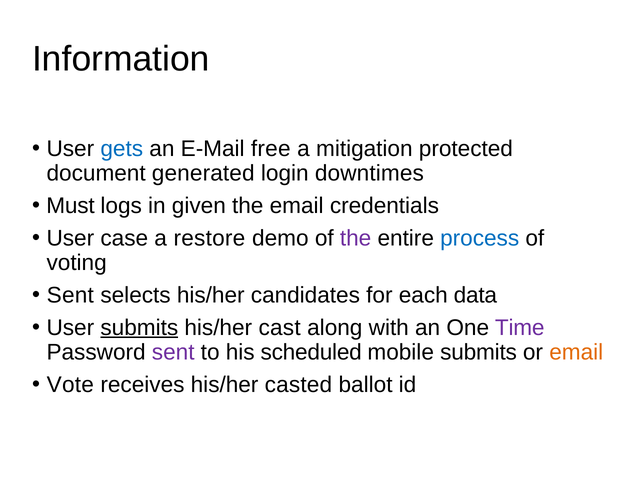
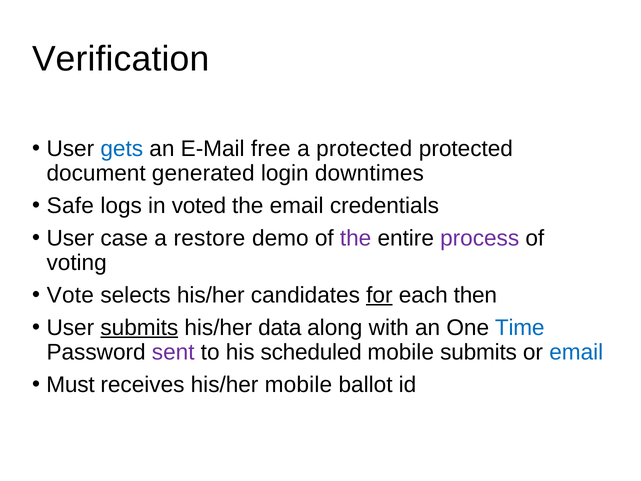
Information: Information -> Verification
a mitigation: mitigation -> protected
Must: Must -> Safe
given: given -> voted
process colour: blue -> purple
Sent at (70, 295): Sent -> Vote
for underline: none -> present
data: data -> then
cast: cast -> data
Time colour: purple -> blue
email at (576, 352) colour: orange -> blue
Vote: Vote -> Must
his/her casted: casted -> mobile
